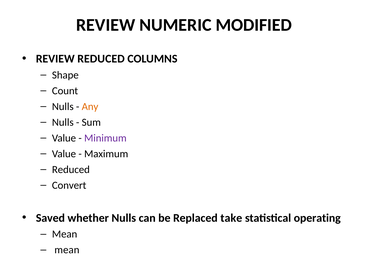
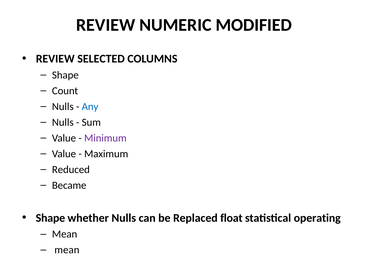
REVIEW REDUCED: REDUCED -> SELECTED
Any colour: orange -> blue
Convert: Convert -> Became
Saved at (50, 218): Saved -> Shape
take: take -> float
